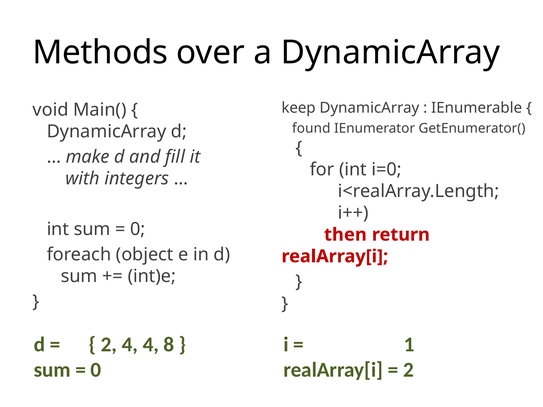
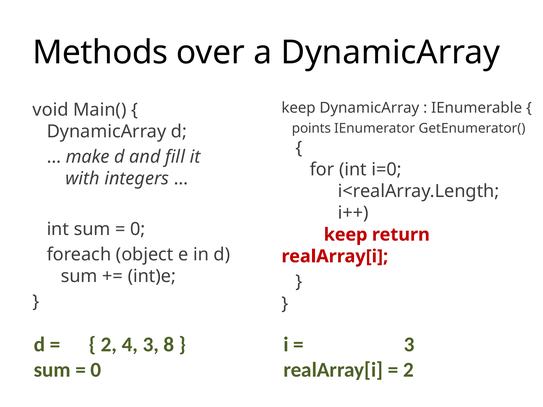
found: found -> points
then at (345, 235): then -> keep
4 4: 4 -> 3
1 at (409, 345): 1 -> 3
